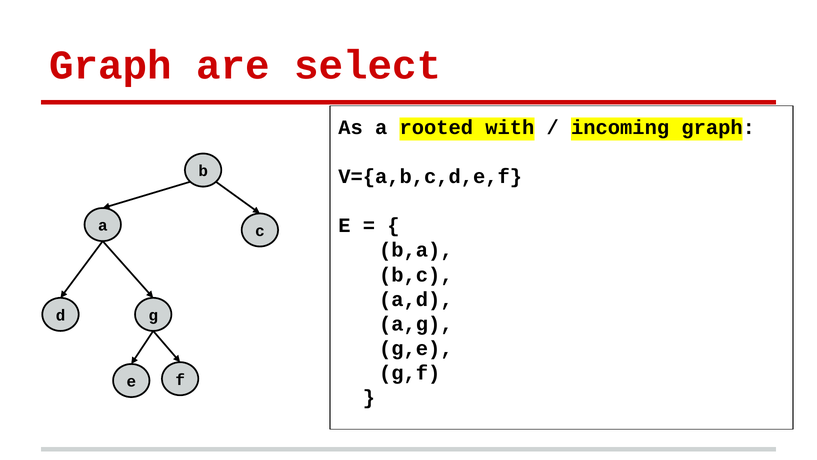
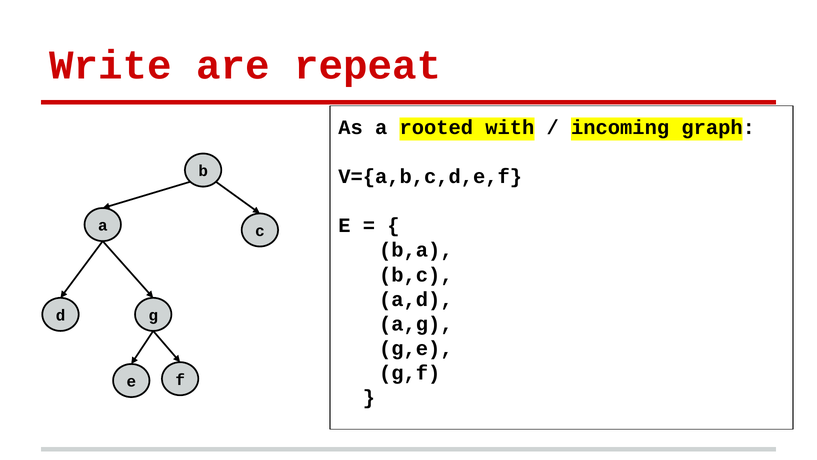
Graph at (110, 65): Graph -> Write
select: select -> repeat
